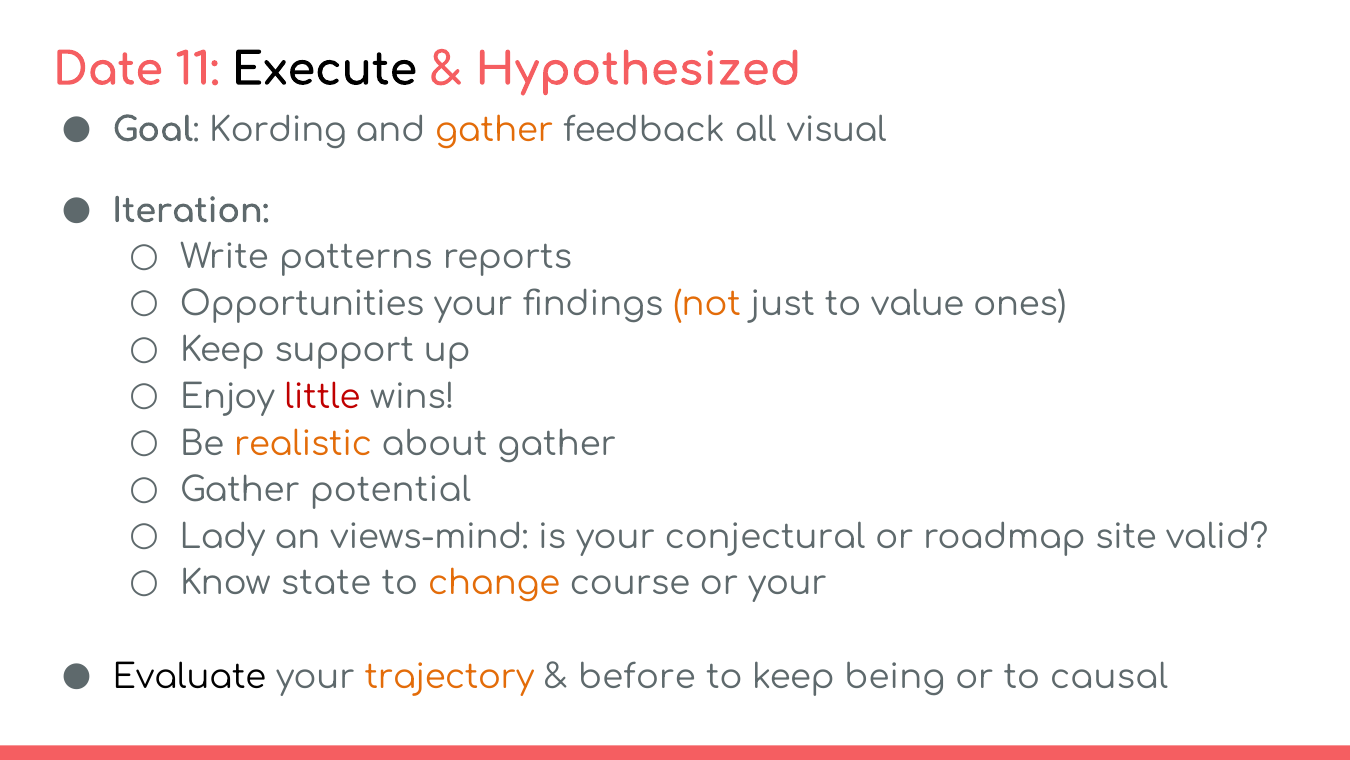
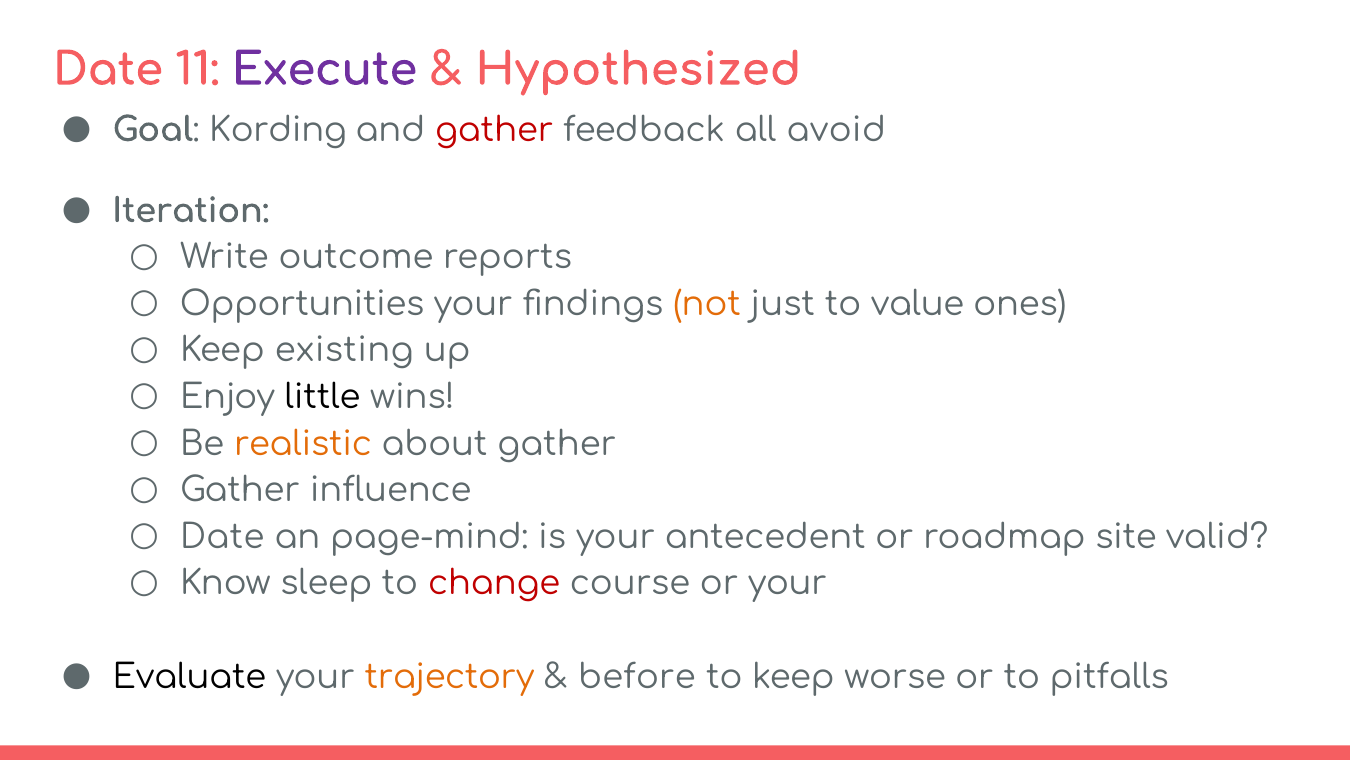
Execute colour: black -> purple
gather at (494, 130) colour: orange -> red
visual: visual -> avoid
patterns: patterns -> outcome
support: support -> existing
little colour: red -> black
potential: potential -> influence
Lady at (223, 537): Lady -> Date
views-mind: views-mind -> page-mind
conjectural: conjectural -> antecedent
state: state -> sleep
change colour: orange -> red
being: being -> worse
causal: causal -> pitfalls
